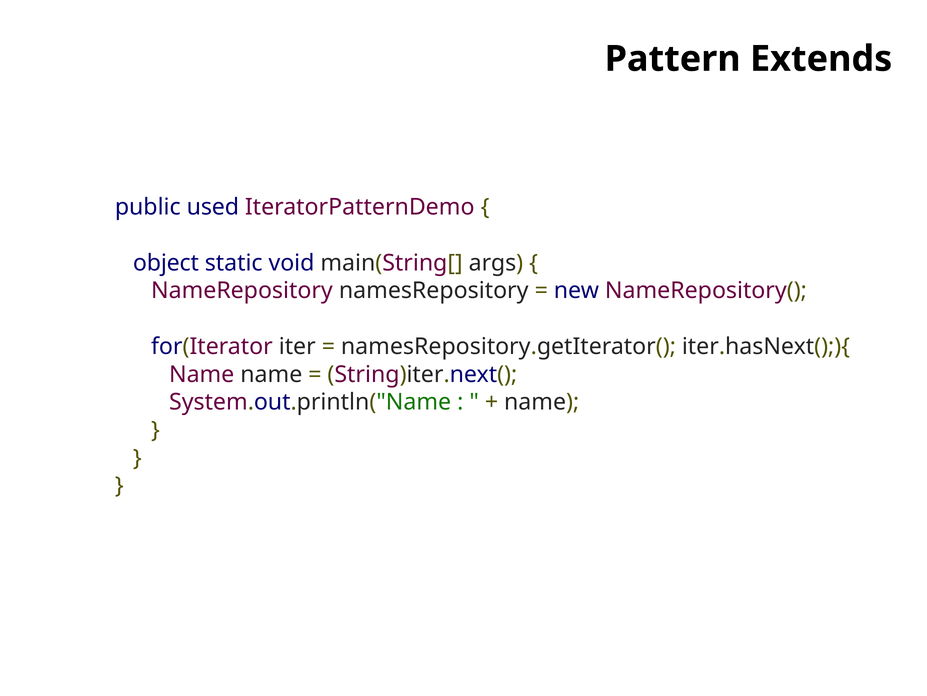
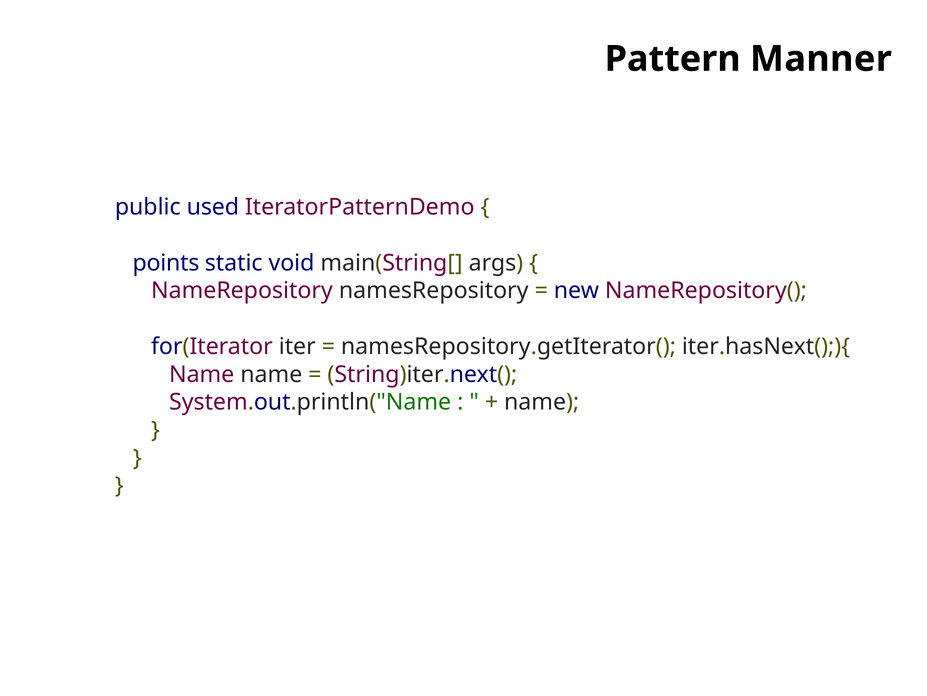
Extends: Extends -> Manner
object: object -> points
